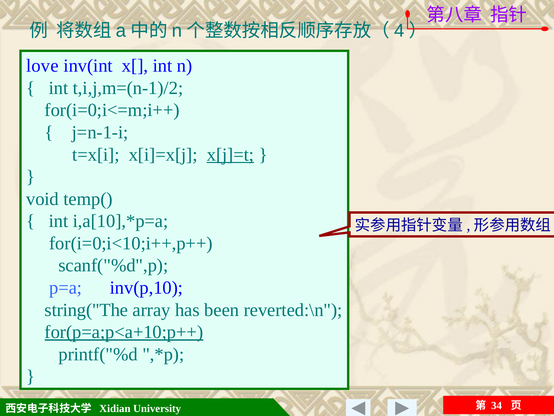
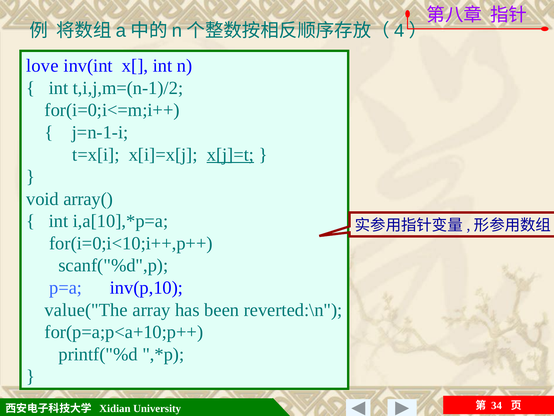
temp(: temp( -> array(
string("The: string("The -> value("The
for(p=a;p<a+10;p++ underline: present -> none
